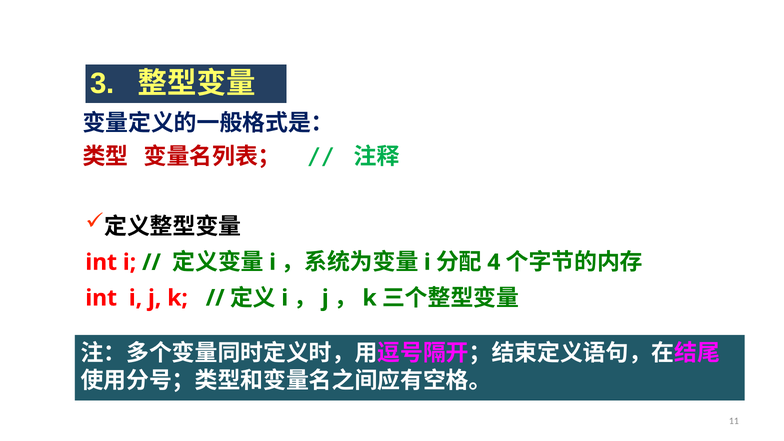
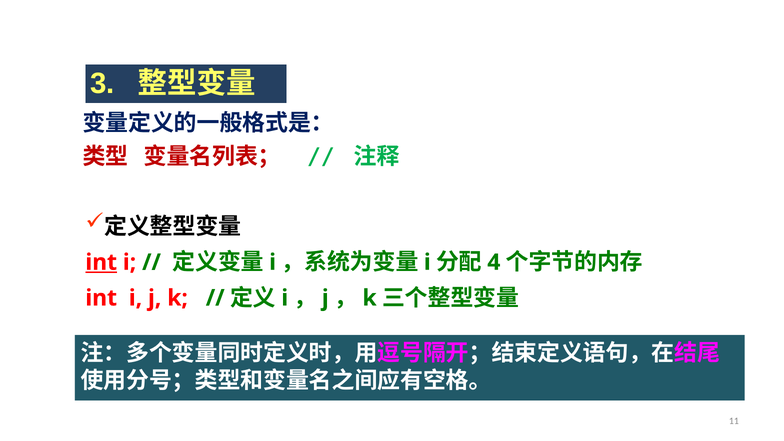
int at (101, 262) underline: none -> present
